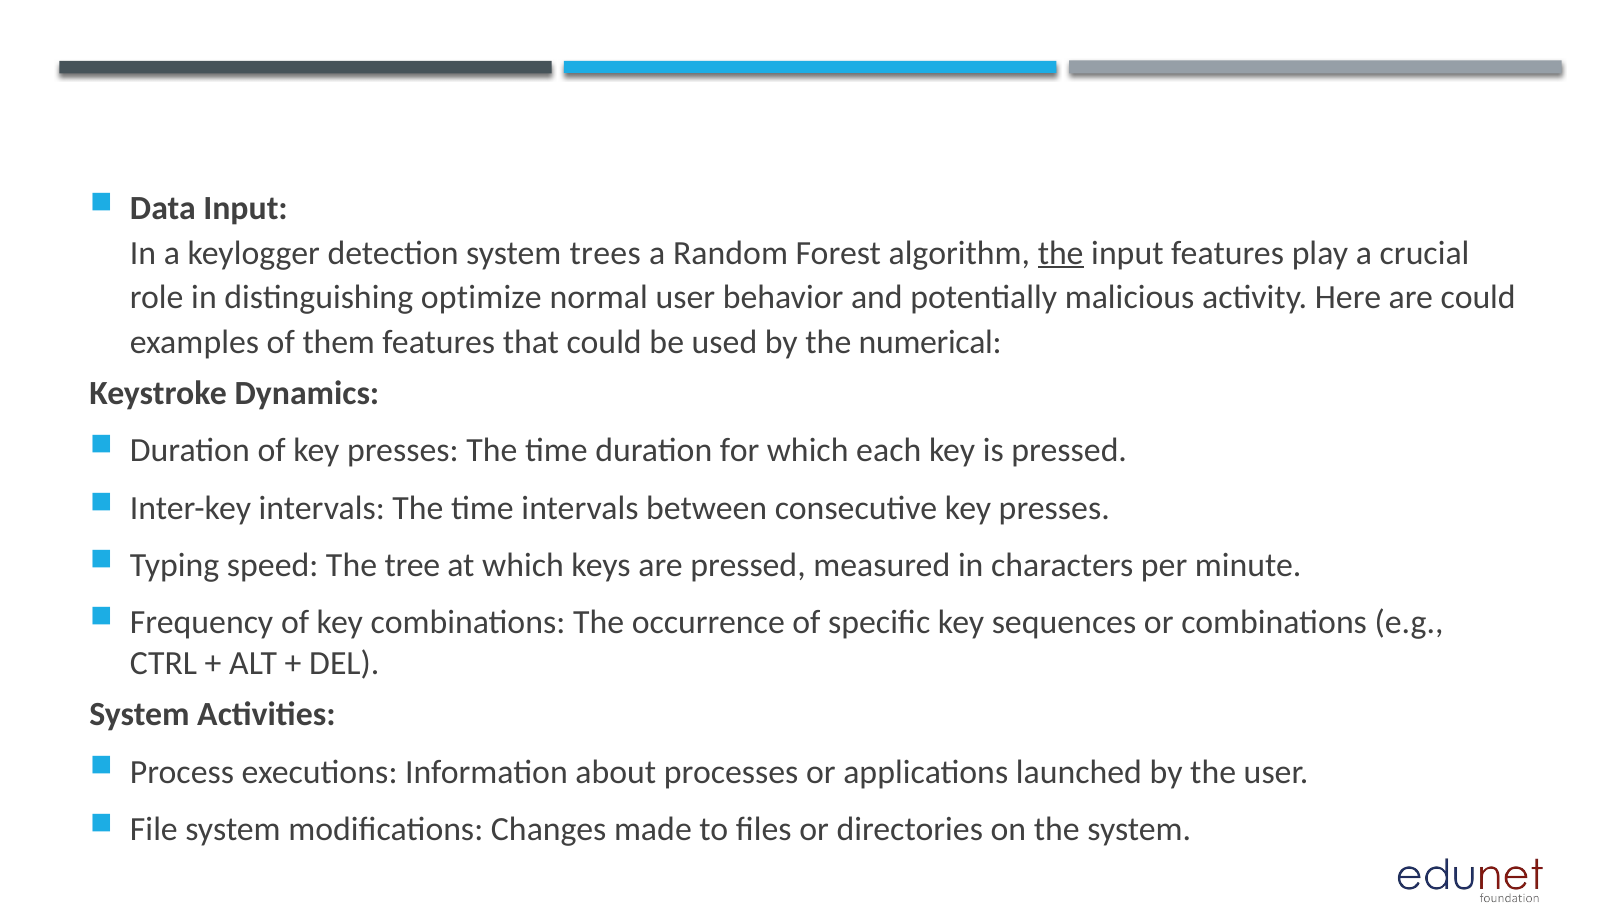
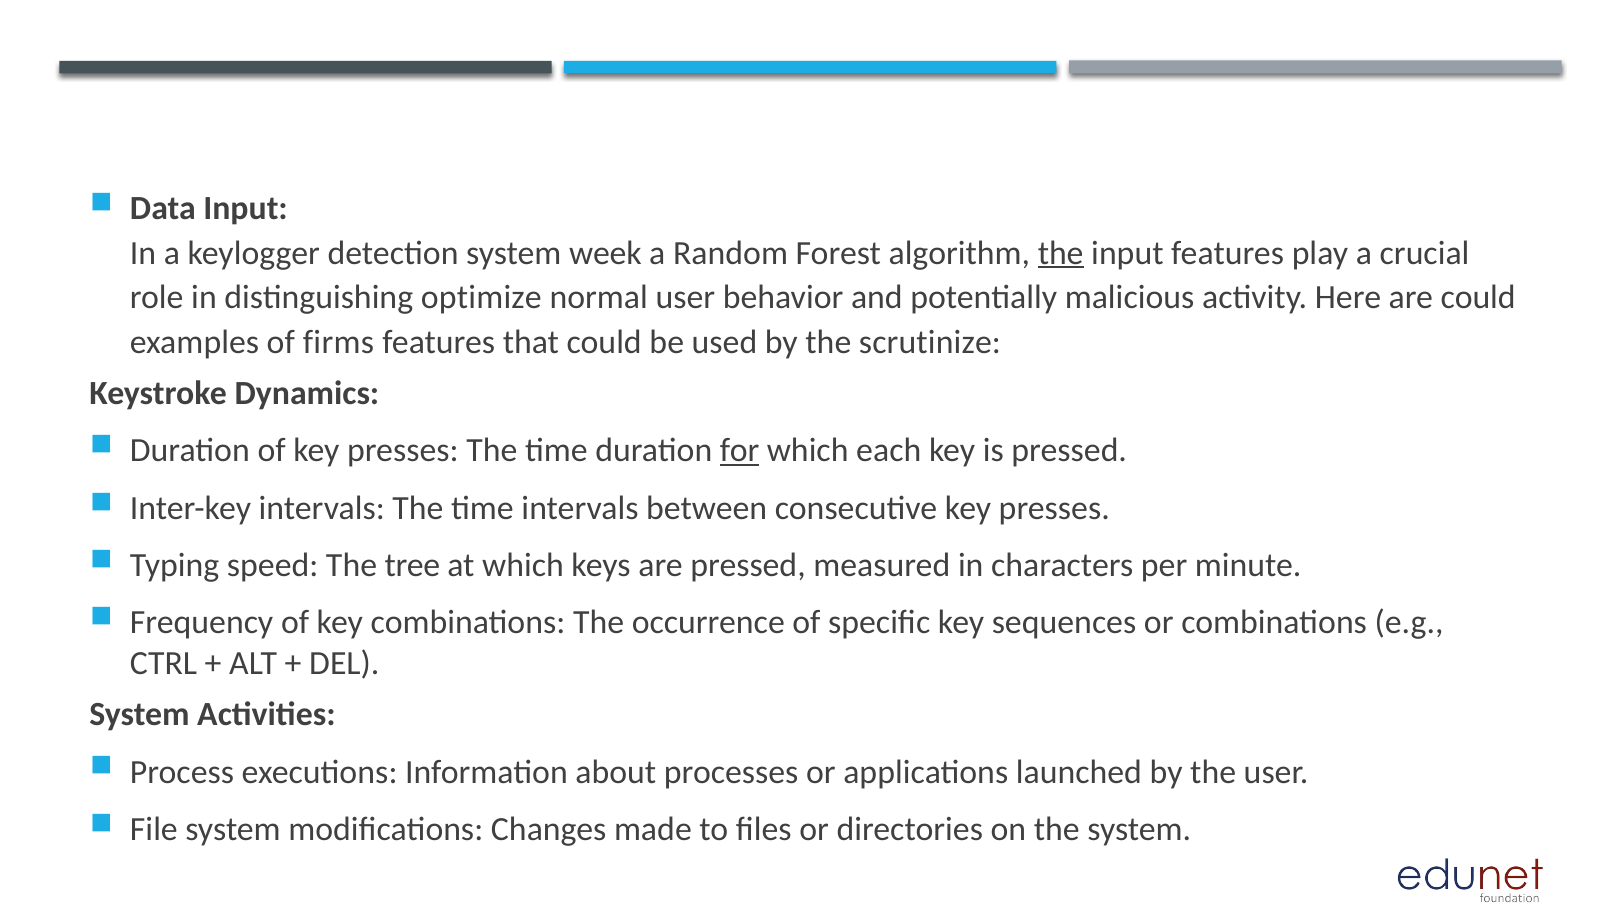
trees: trees -> week
them: them -> firms
numerical: numerical -> scrutinize
for underline: none -> present
